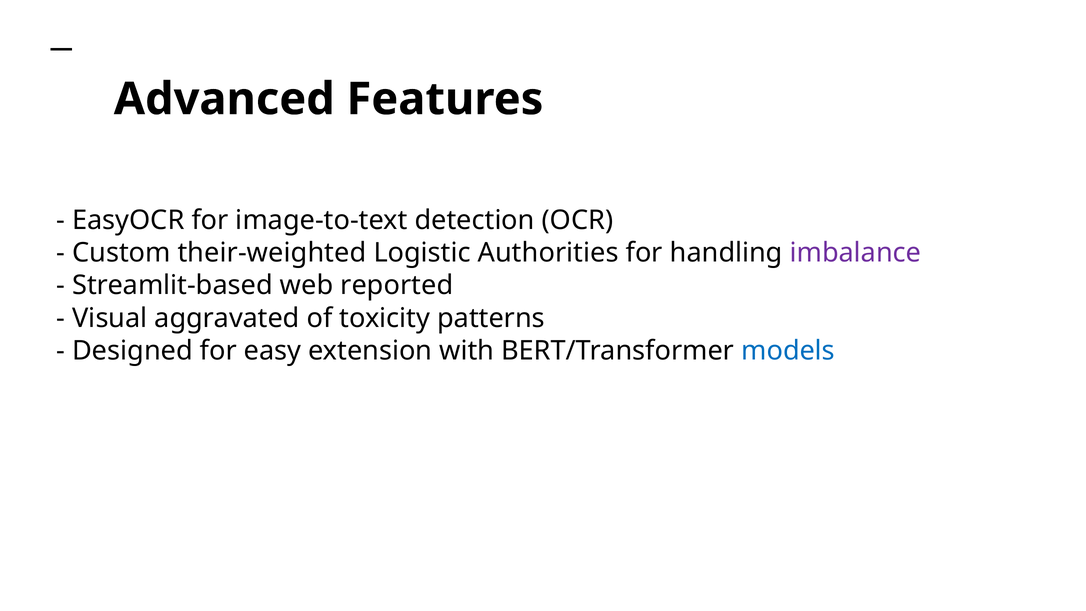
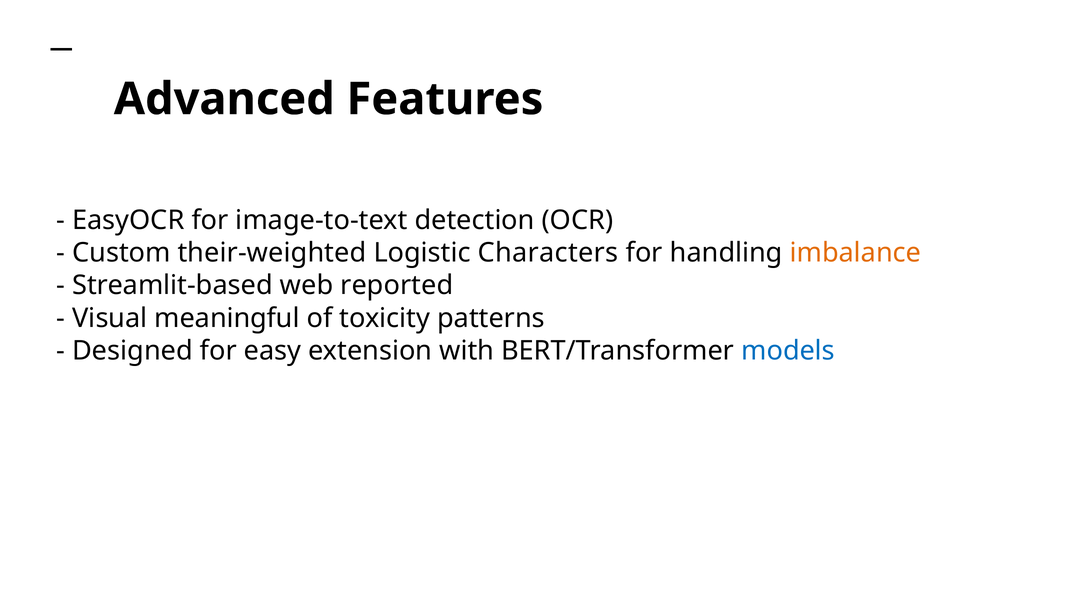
Authorities: Authorities -> Characters
imbalance colour: purple -> orange
aggravated: aggravated -> meaningful
